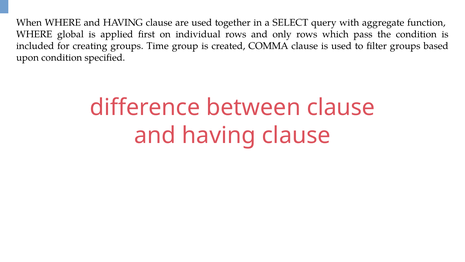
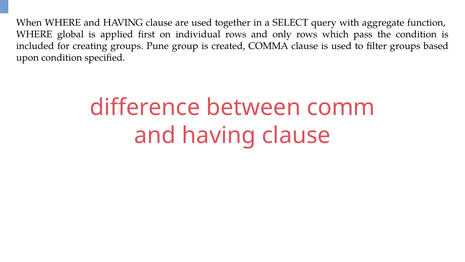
Time: Time -> Pune
between clause: clause -> comm
